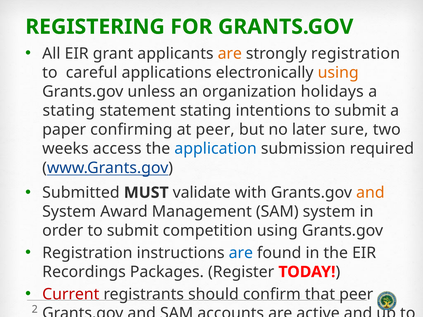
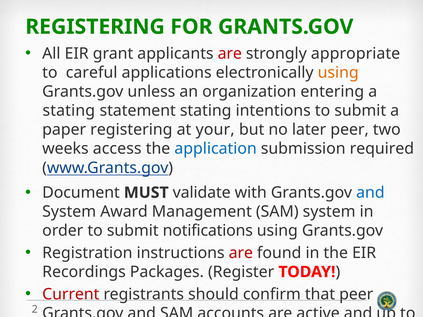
are at (230, 54) colour: orange -> red
strongly registration: registration -> appropriate
holidays: holidays -> entering
paper confirming: confirming -> registering
at peer: peer -> your
later sure: sure -> peer
Submitted: Submitted -> Document
and at (370, 193) colour: orange -> blue
competition: competition -> notifications
are at (241, 253) colour: blue -> red
